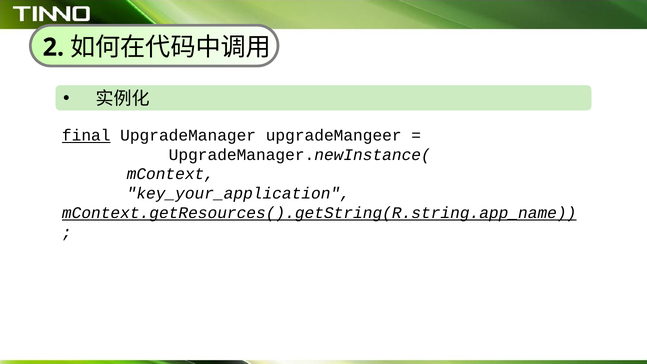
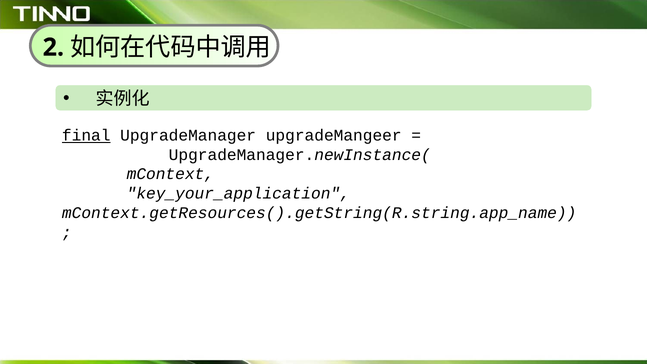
mContext.getResources().getString(R.string.app_name underline: present -> none
